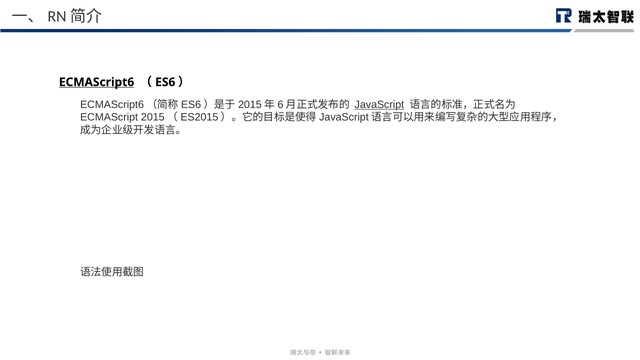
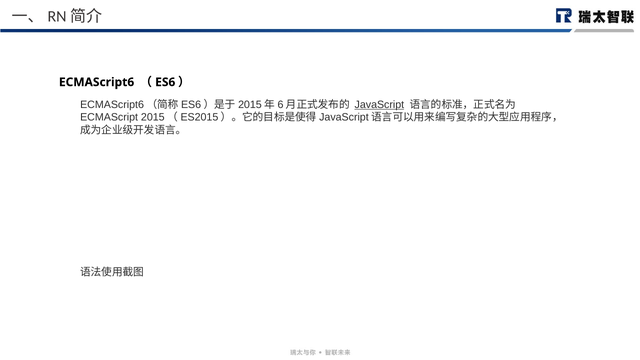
ECMAScript6 underline: present -> none
